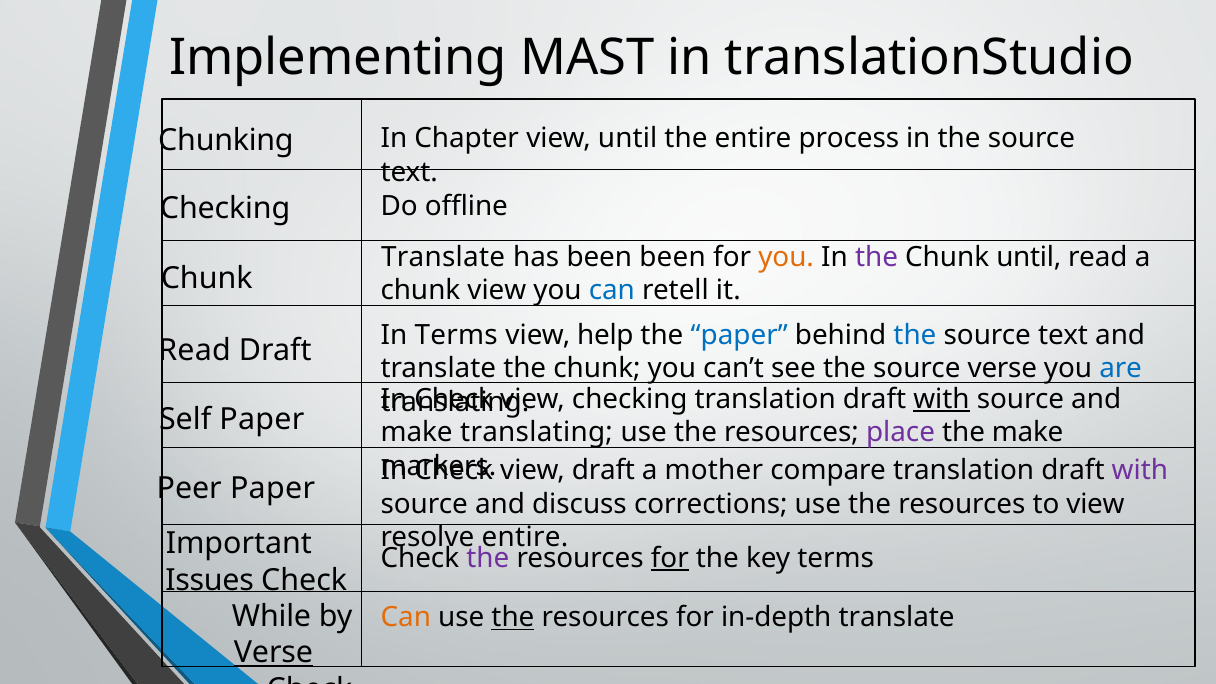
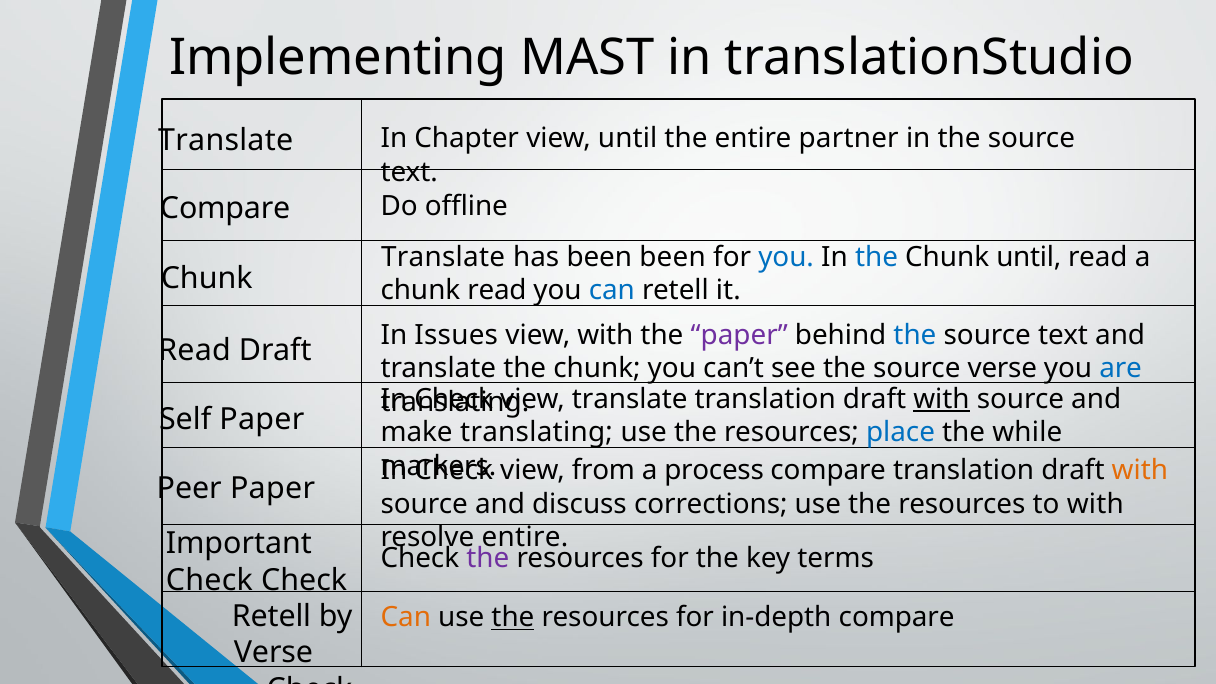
process: process -> partner
Chunking at (226, 140): Chunking -> Translate
Checking at (225, 208): Checking -> Compare
you at (786, 257) colour: orange -> blue
the at (877, 257) colour: purple -> blue
view at (497, 290): view -> read
In Terms: Terms -> Issues
view help: help -> with
paper at (739, 335) colour: blue -> purple
checking at (630, 399): checking -> translate
place colour: purple -> blue
the make: make -> while
view draft: draft -> from
mother: mother -> process
with at (1140, 471) colour: purple -> orange
to view: view -> with
for at (670, 558) underline: present -> none
Issues at (210, 580): Issues -> Check
While at (272, 616): While -> Retell
in-depth translate: translate -> compare
Verse at (273, 653) underline: present -> none
